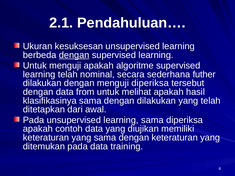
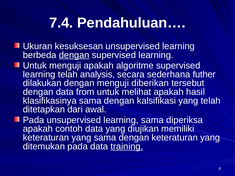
2.1: 2.1 -> 7.4
nominal: nominal -> analysis
menguji diperiksa: diperiksa -> diberikan
dengan dilakukan: dilakukan -> kalsifikasi
training underline: none -> present
